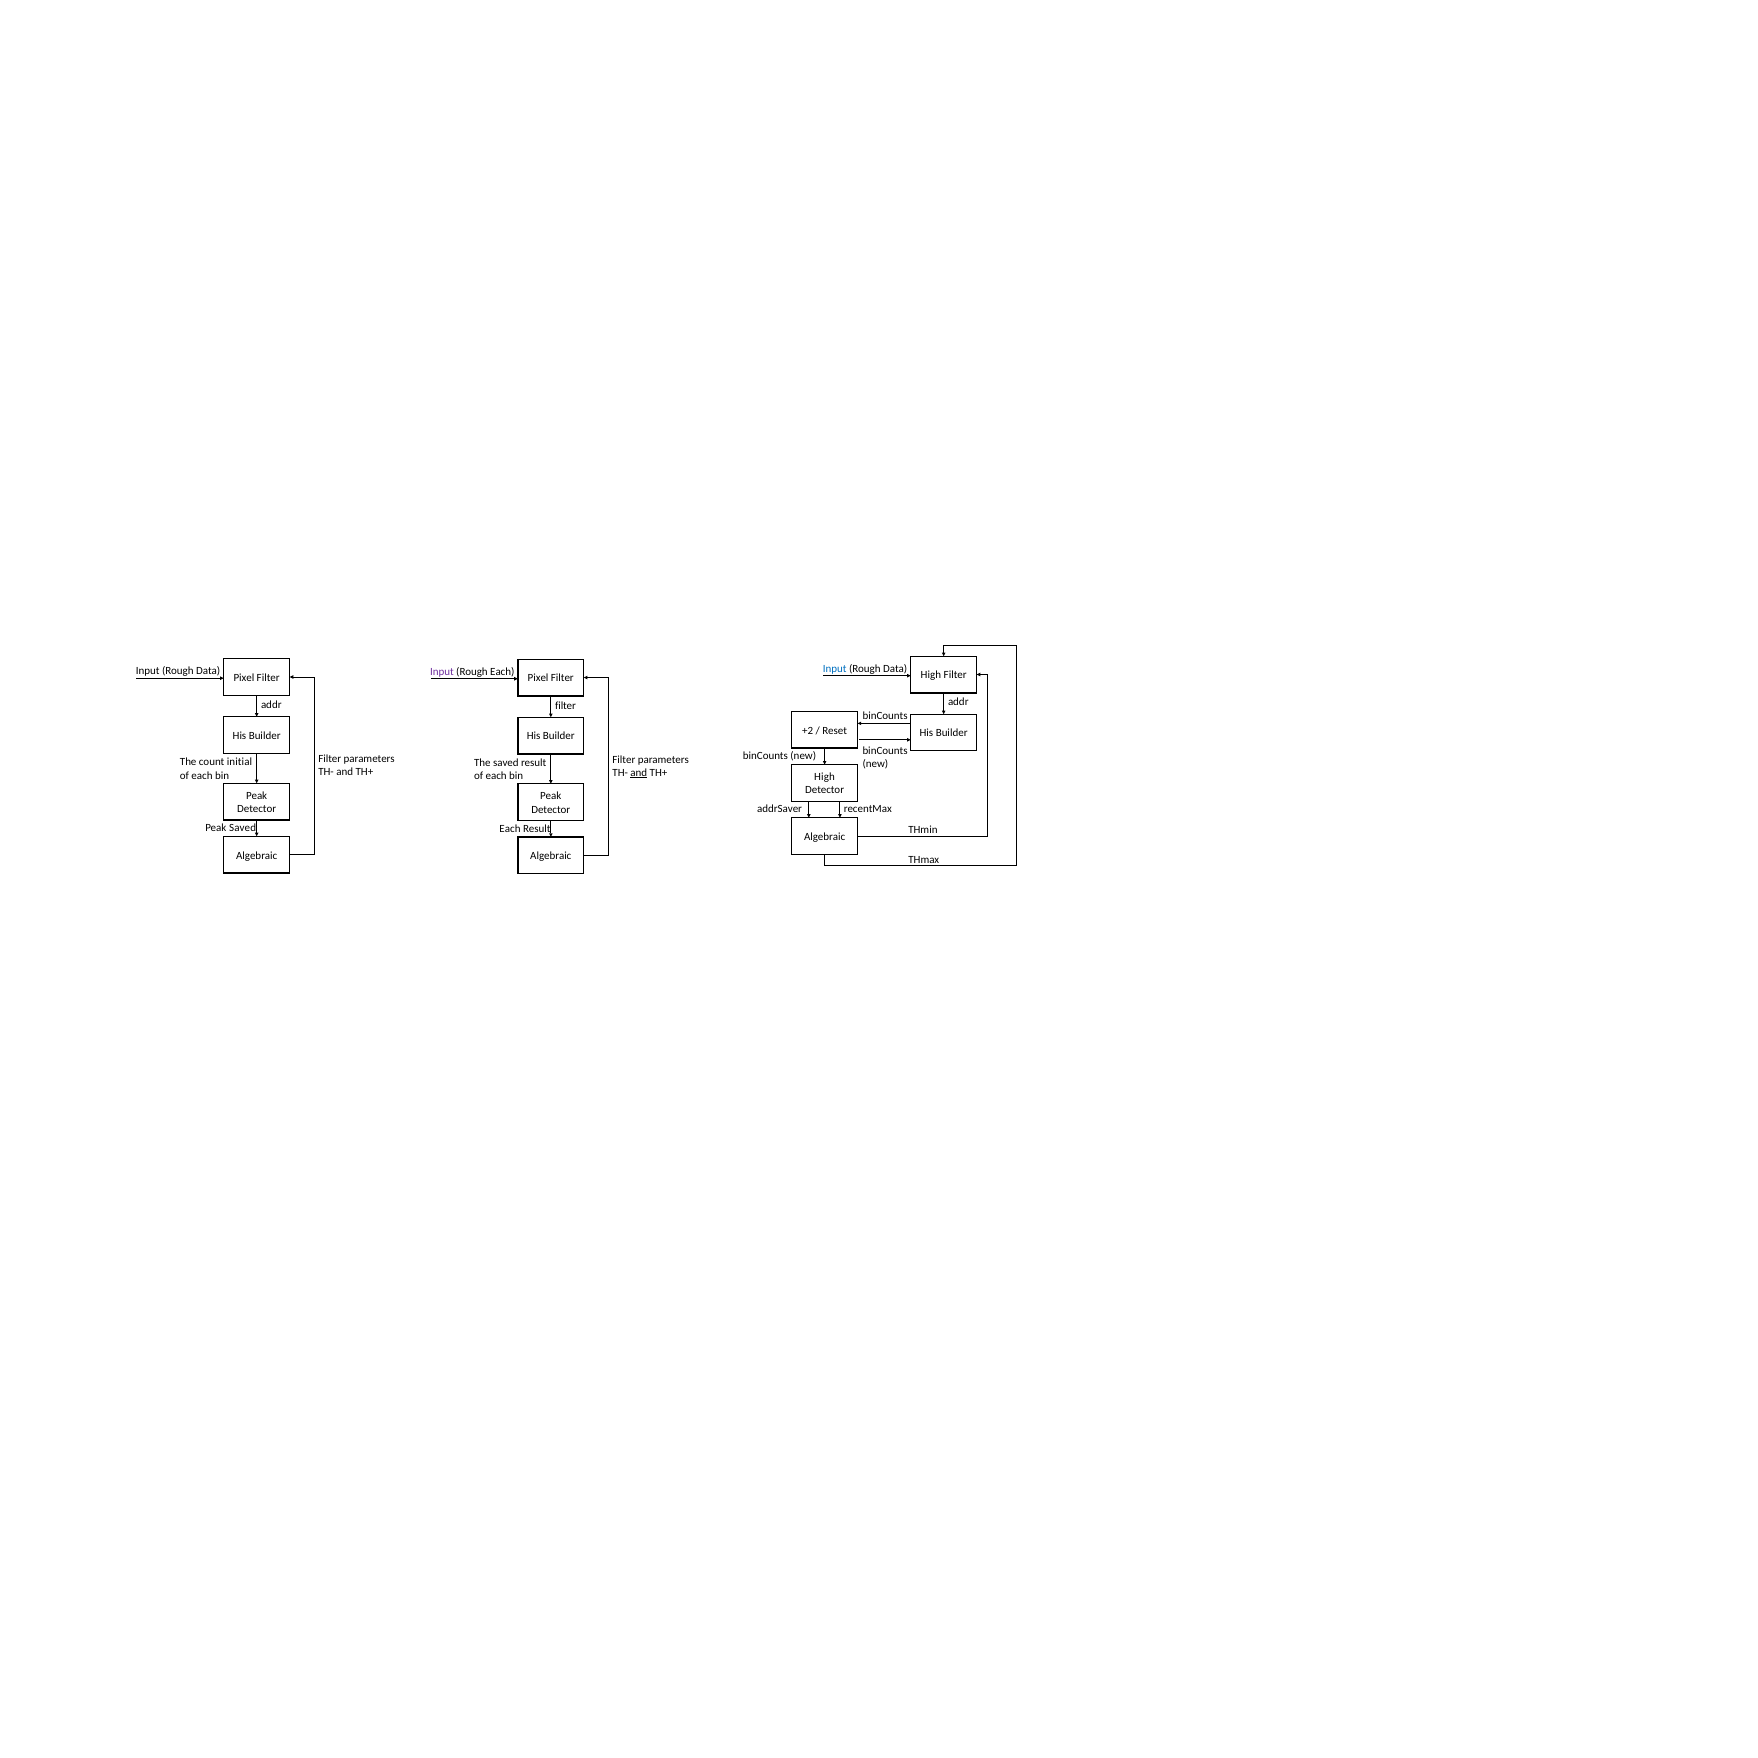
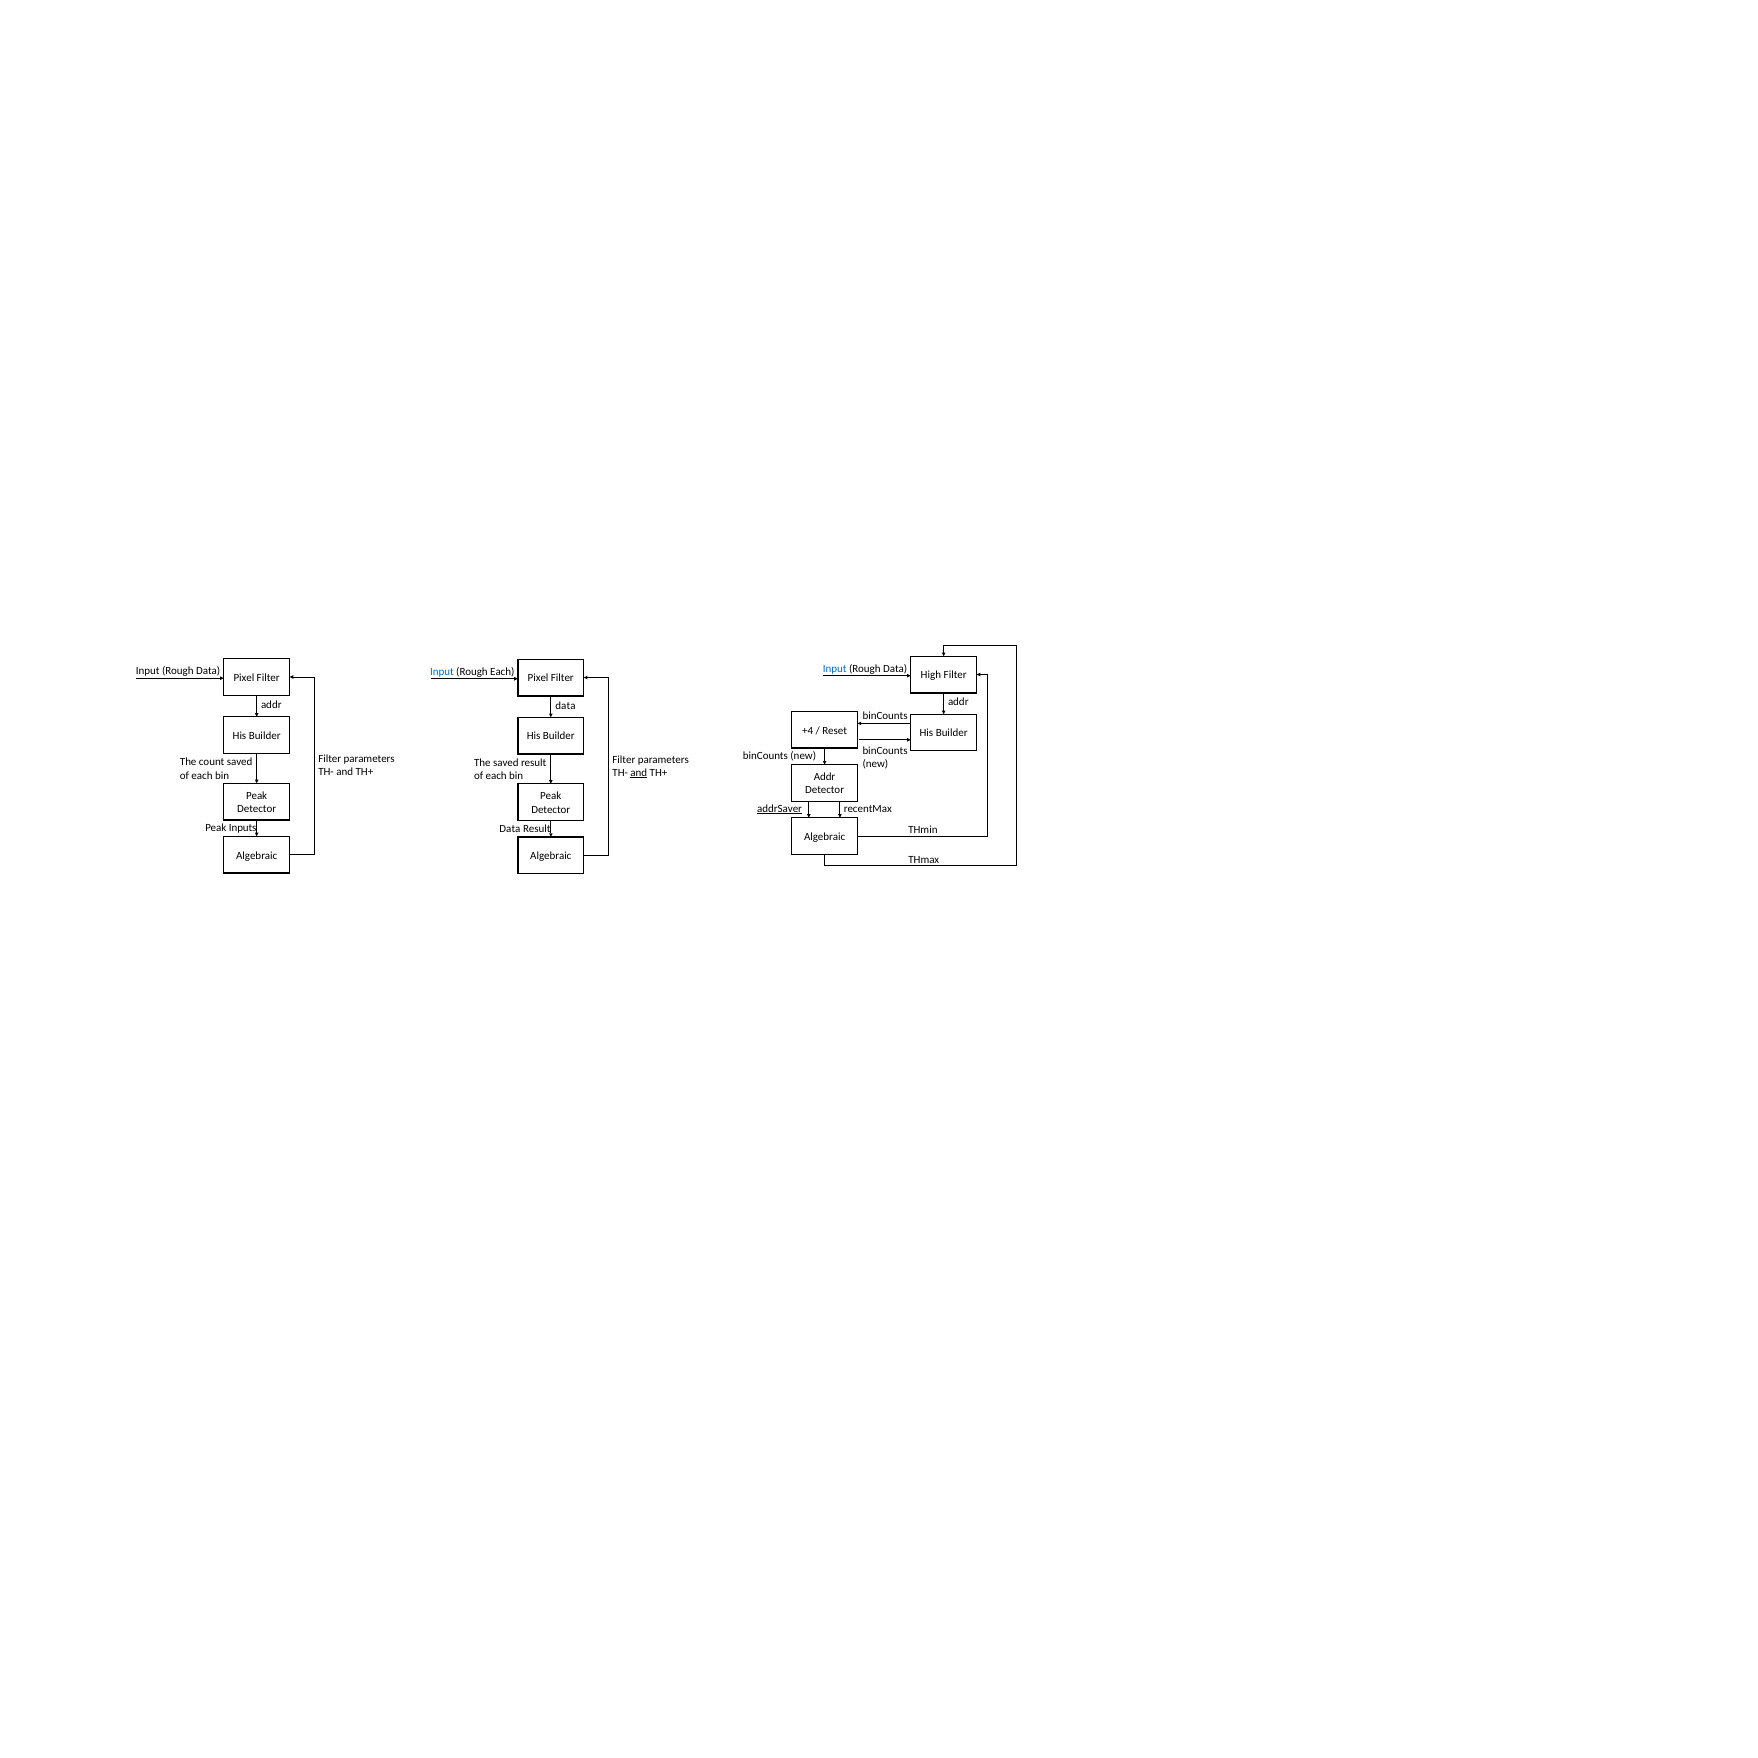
Input at (442, 672) colour: purple -> blue
filter at (566, 705): filter -> data
+2: +2 -> +4
count initial: initial -> saved
High at (825, 777): High -> Addr
addrSaver underline: none -> present
Peak Saved: Saved -> Inputs
Each at (510, 829): Each -> Data
